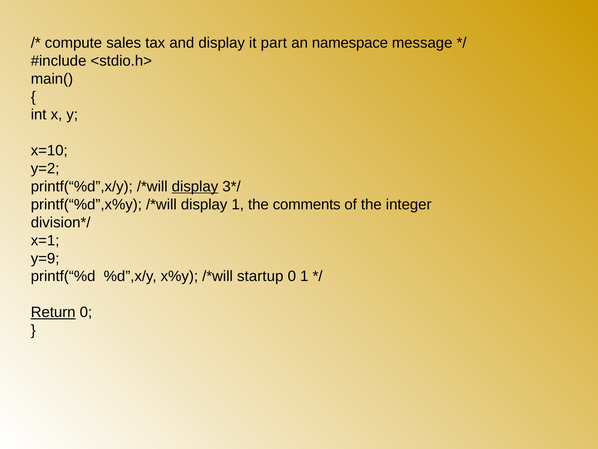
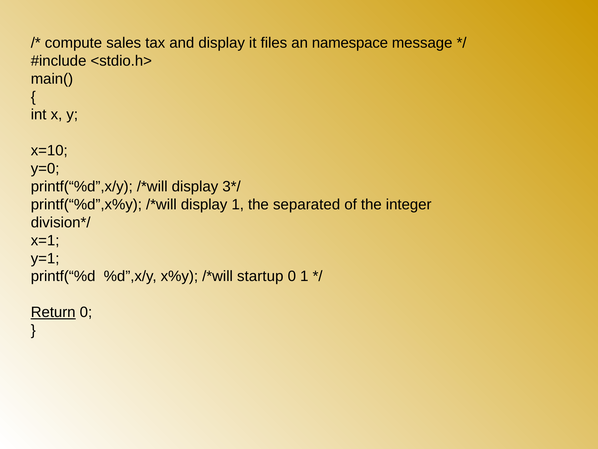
part: part -> files
y=2: y=2 -> y=0
display at (195, 186) underline: present -> none
comments: comments -> separated
y=9: y=9 -> y=1
